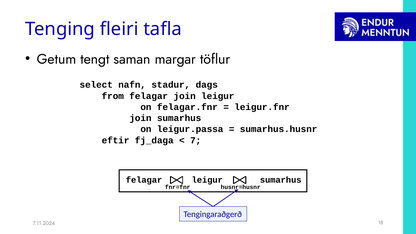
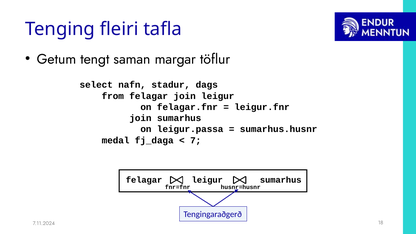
eftir: eftir -> medal
